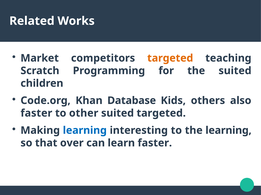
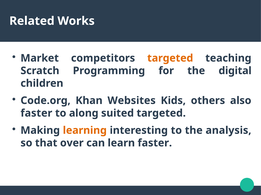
the suited: suited -> digital
Database: Database -> Websites
other: other -> along
learning at (85, 131) colour: blue -> orange
the learning: learning -> analysis
